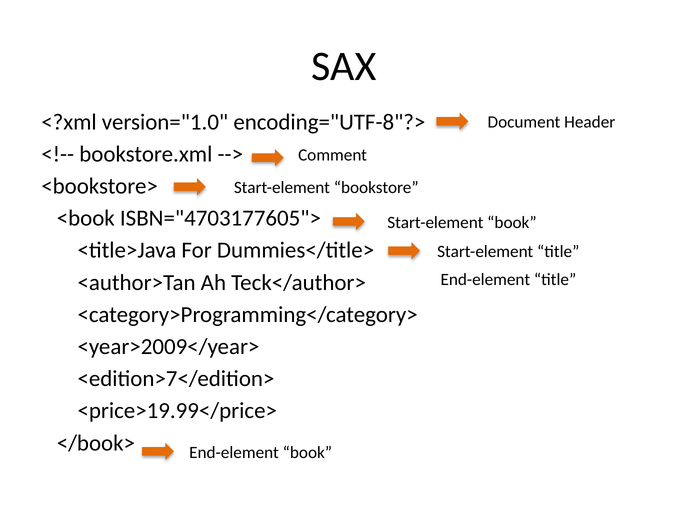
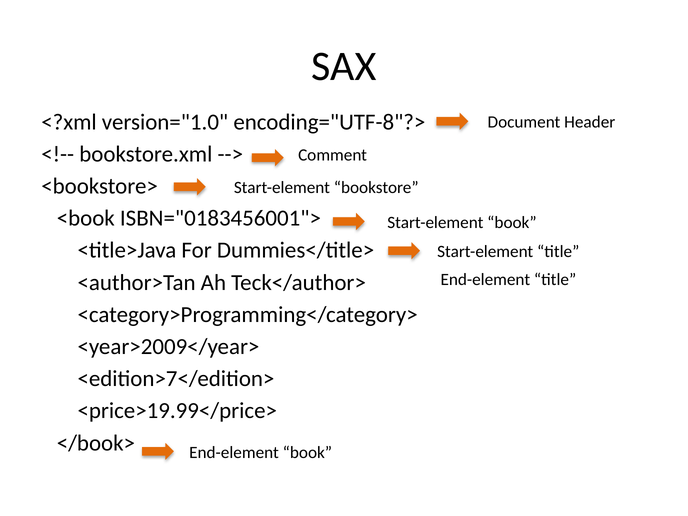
ISBN="4703177605">: ISBN="4703177605"> -> ISBN="0183456001">
